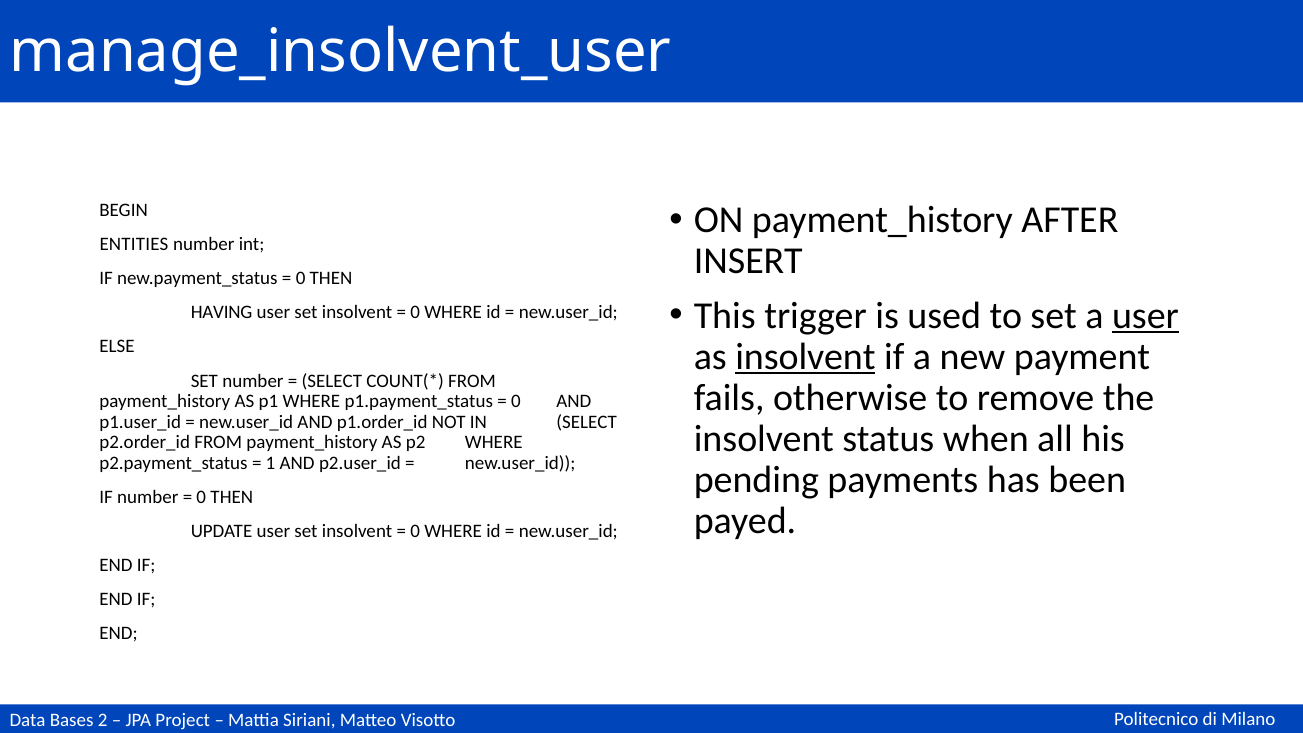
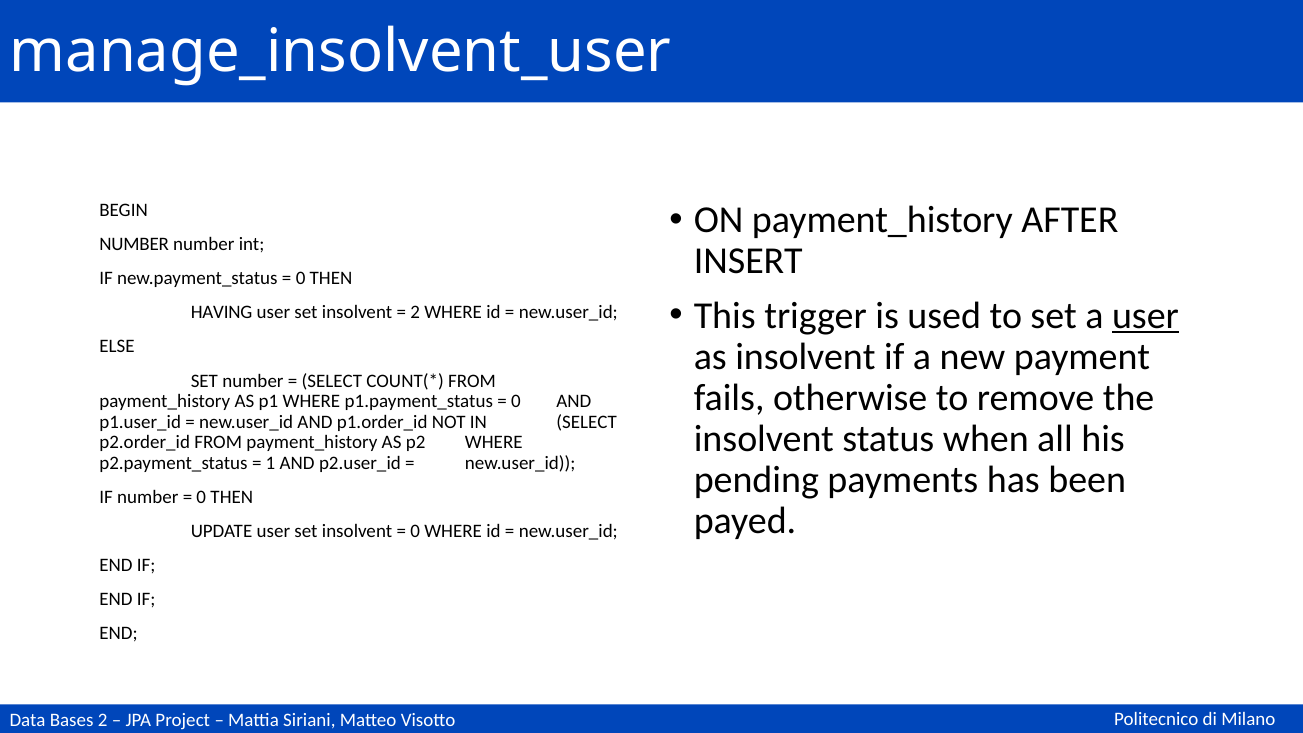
ENTITIES at (134, 244): ENTITIES -> NUMBER
0 at (415, 313): 0 -> 2
insolvent at (805, 357) underline: present -> none
